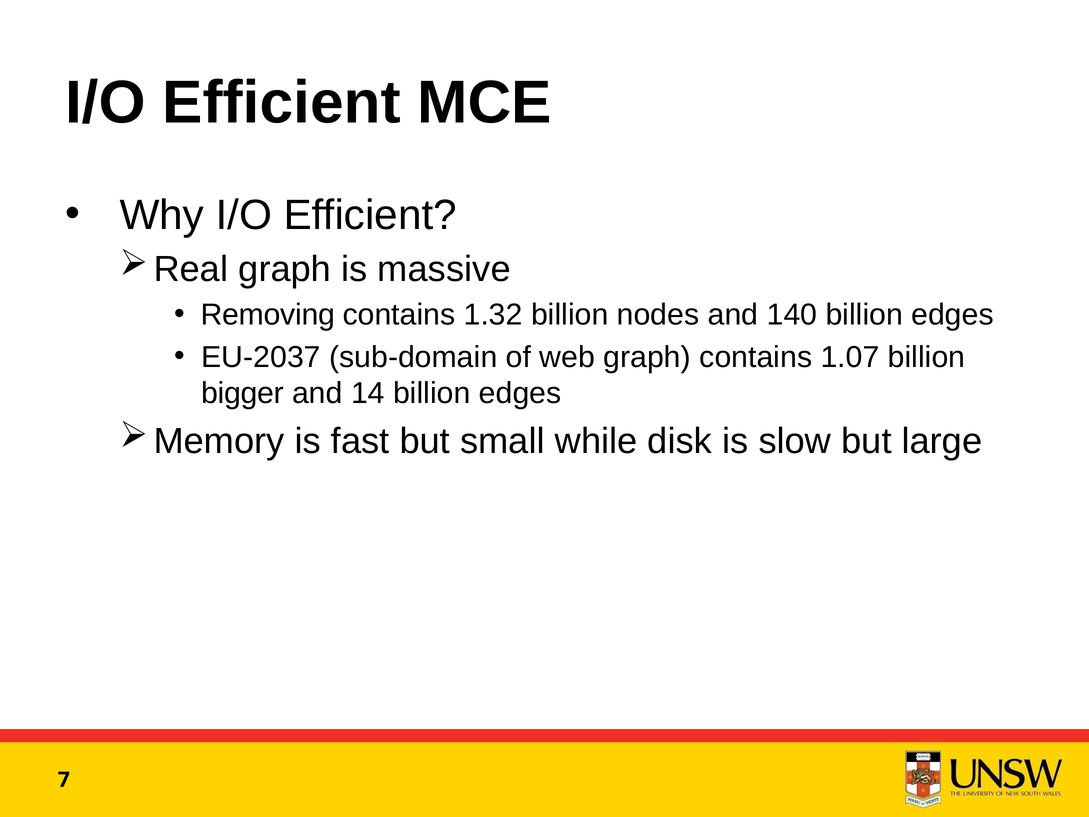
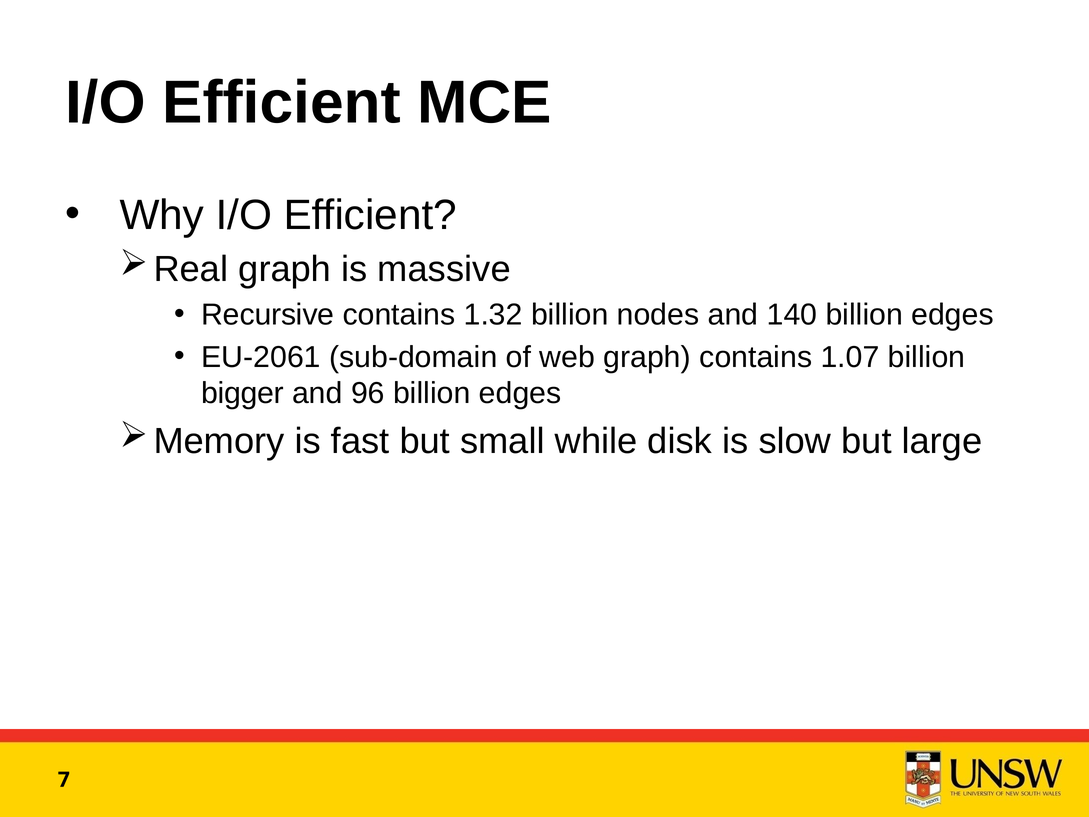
Removing: Removing -> Recursive
EU-2037: EU-2037 -> EU-2061
14: 14 -> 96
